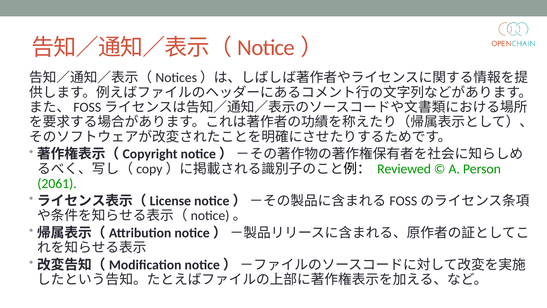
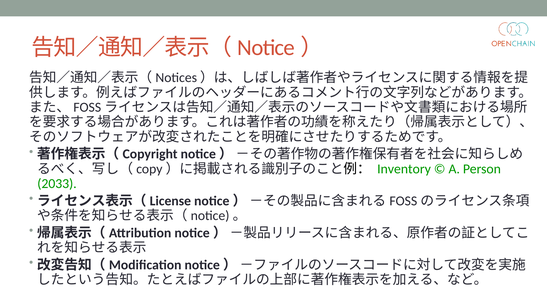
Reviewed: Reviewed -> Inventory
2061: 2061 -> 2033
